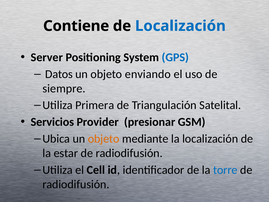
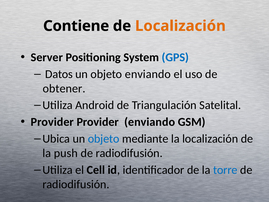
Localización at (180, 26) colour: blue -> orange
siempre: siempre -> obtener
Primera: Primera -> Android
Servicios at (52, 122): Servicios -> Provider
Provider presionar: presionar -> enviando
objeto at (104, 139) colour: orange -> blue
estar: estar -> push
